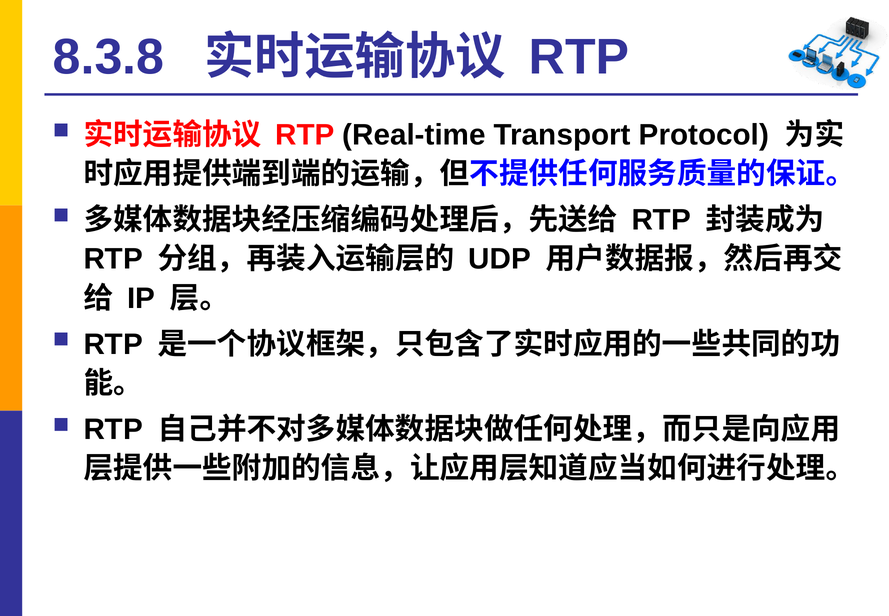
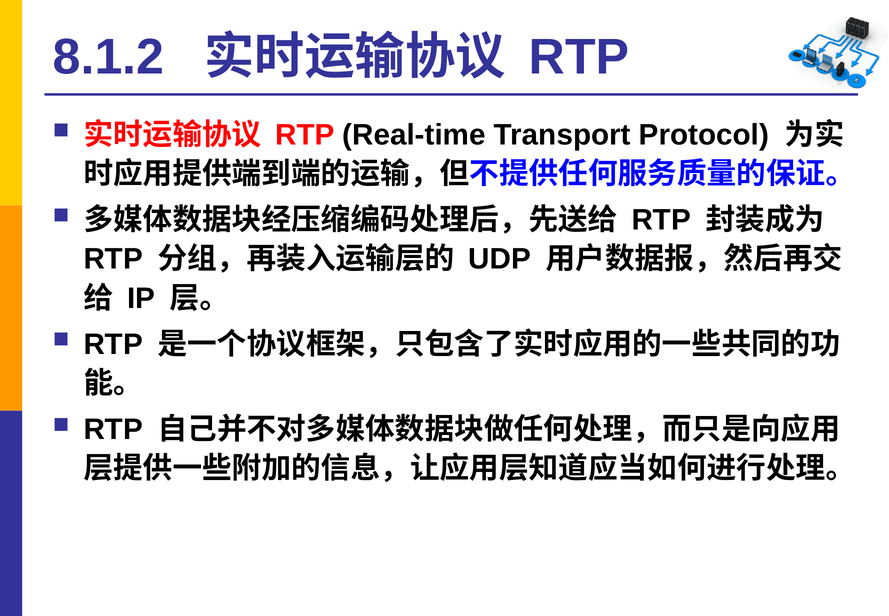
8.3.8: 8.3.8 -> 8.1.2
